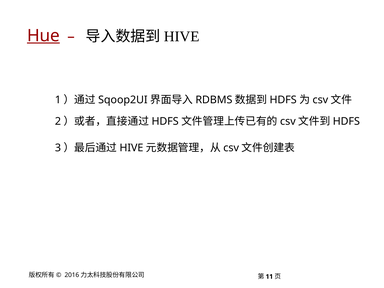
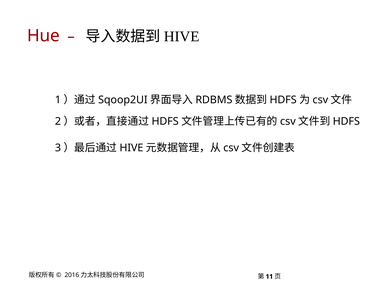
Hue underline: present -> none
